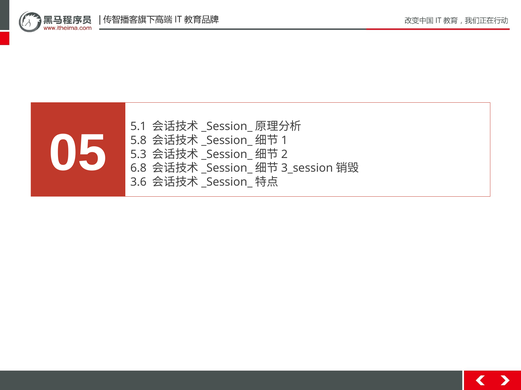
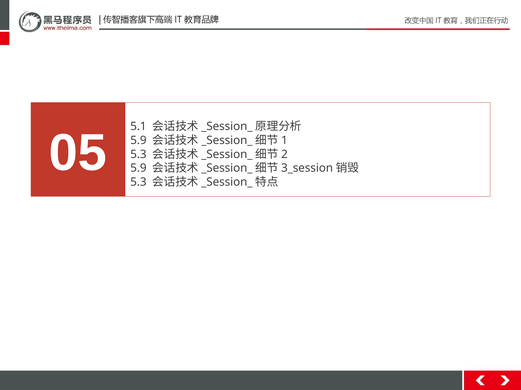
5.8 at (138, 141): 5.8 -> 5.9
6.8 at (138, 168): 6.8 -> 5.9
3.6 at (138, 182): 3.6 -> 5.3
